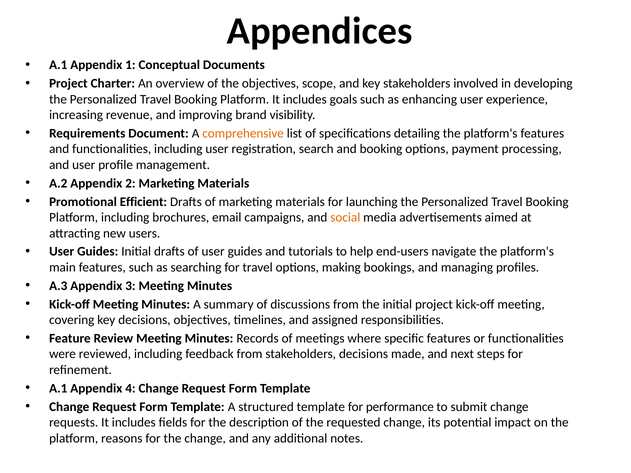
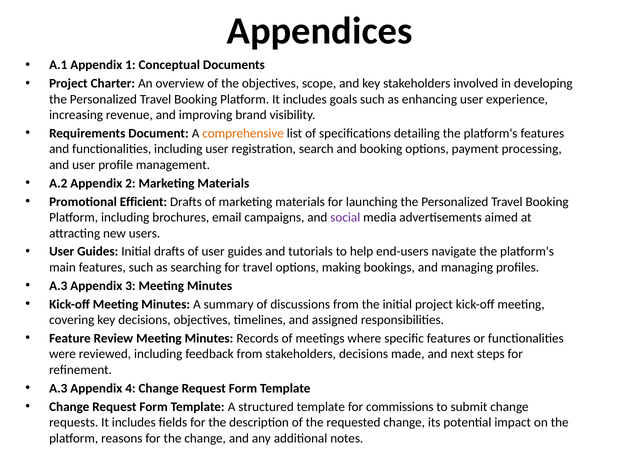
social colour: orange -> purple
A.1 at (58, 389): A.1 -> A.3
performance: performance -> commissions
